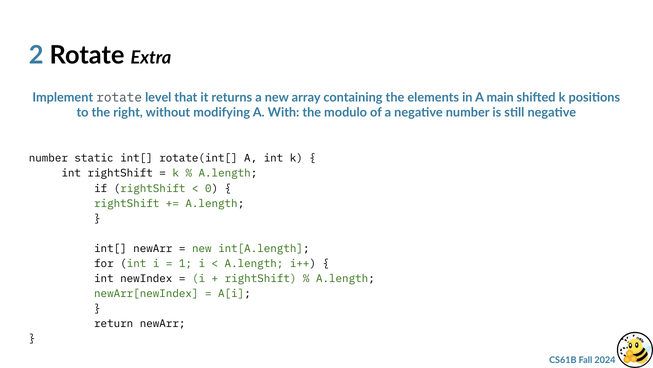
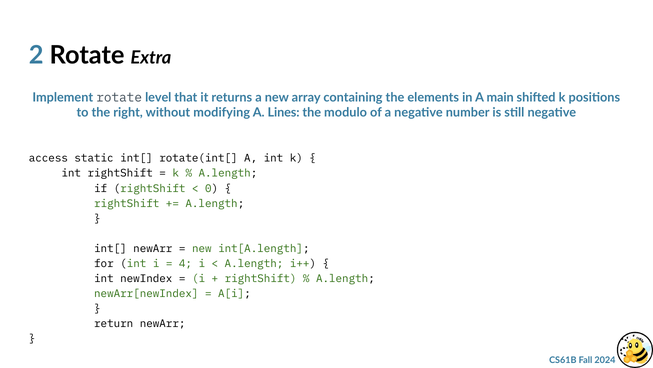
With: With -> Lines
number at (48, 158): number -> access
1: 1 -> 4
